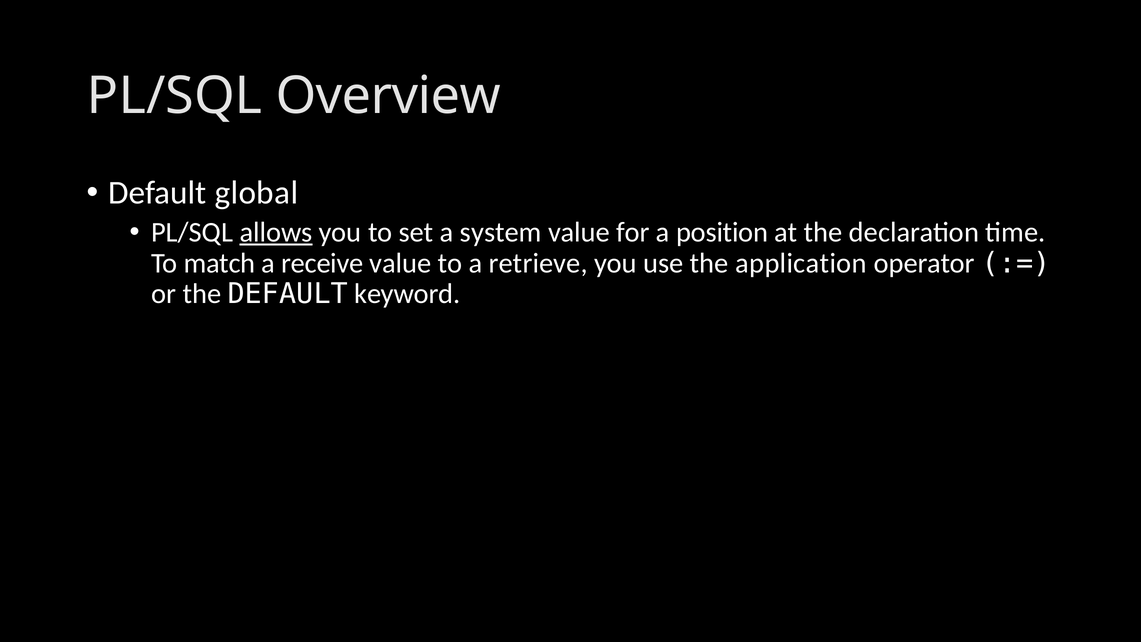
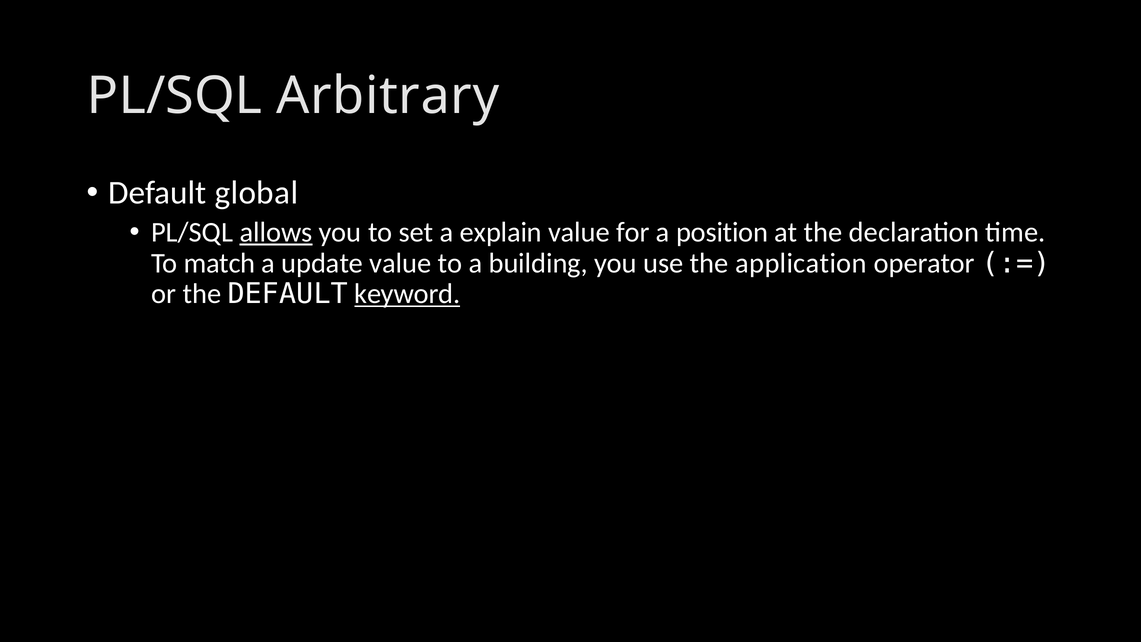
Overview: Overview -> Arbitrary
system: system -> explain
receive: receive -> update
retrieve: retrieve -> building
keyword underline: none -> present
